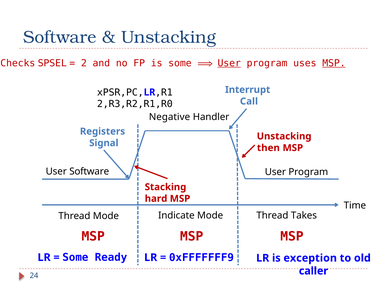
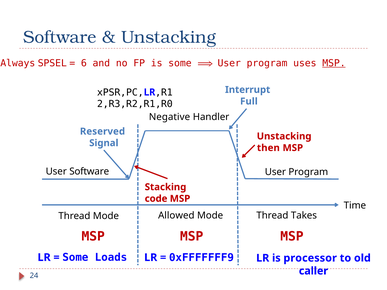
Checks: Checks -> Always
2: 2 -> 6
User at (229, 63) underline: present -> none
Call: Call -> Full
Registers: Registers -> Reserved
hard: hard -> code
Indicate: Indicate -> Allowed
Ready: Ready -> Loads
exception: exception -> processor
